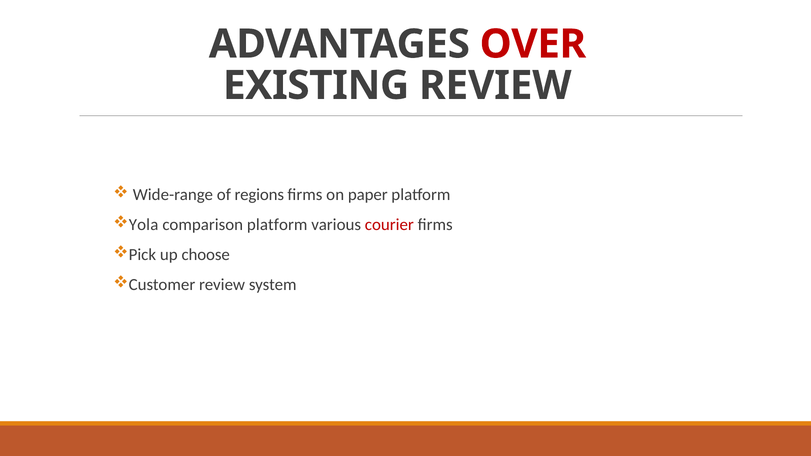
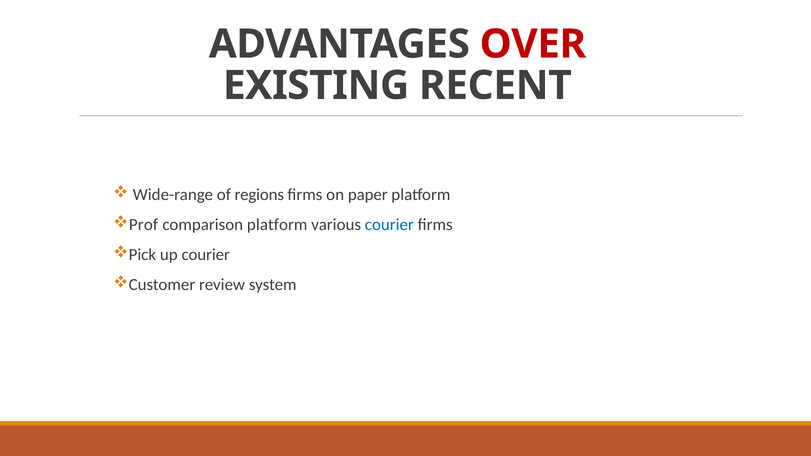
EXISTING REVIEW: REVIEW -> RECENT
Yola: Yola -> Prof
courier at (389, 225) colour: red -> blue
up choose: choose -> courier
